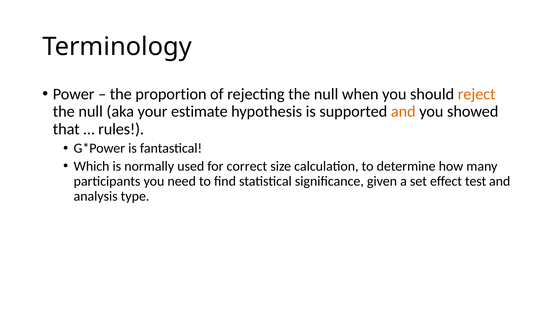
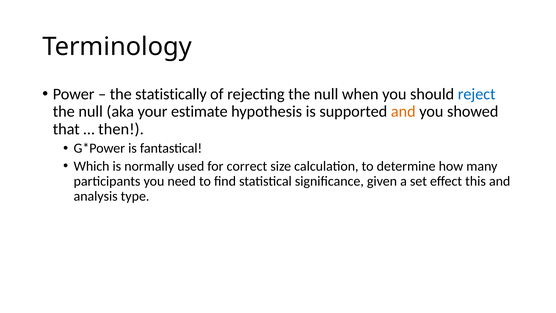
proportion: proportion -> statistically
reject colour: orange -> blue
rules: rules -> then
test: test -> this
